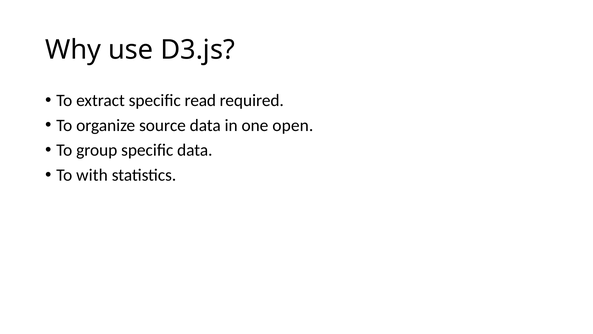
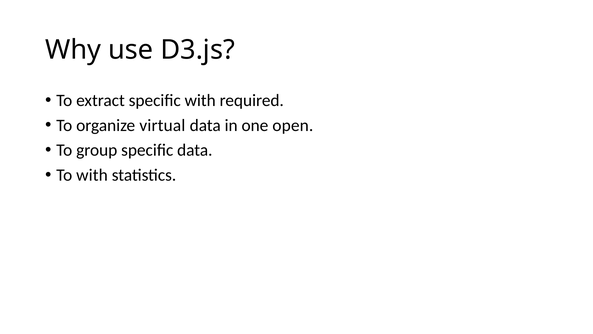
specific read: read -> with
source: source -> virtual
